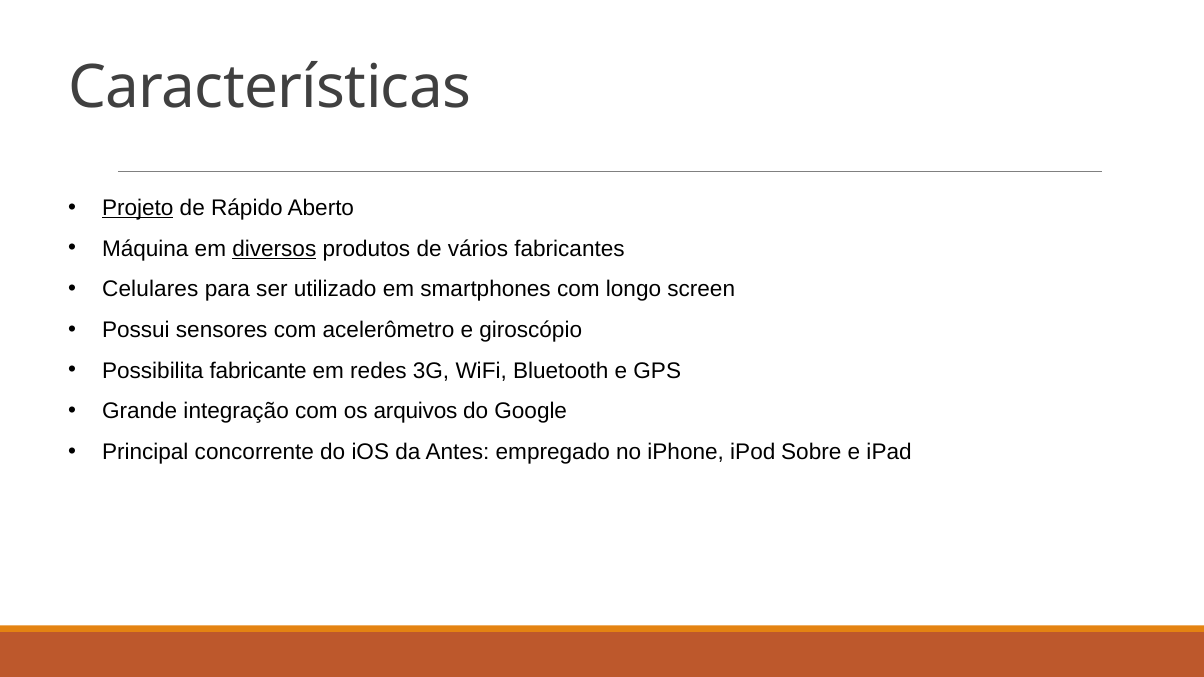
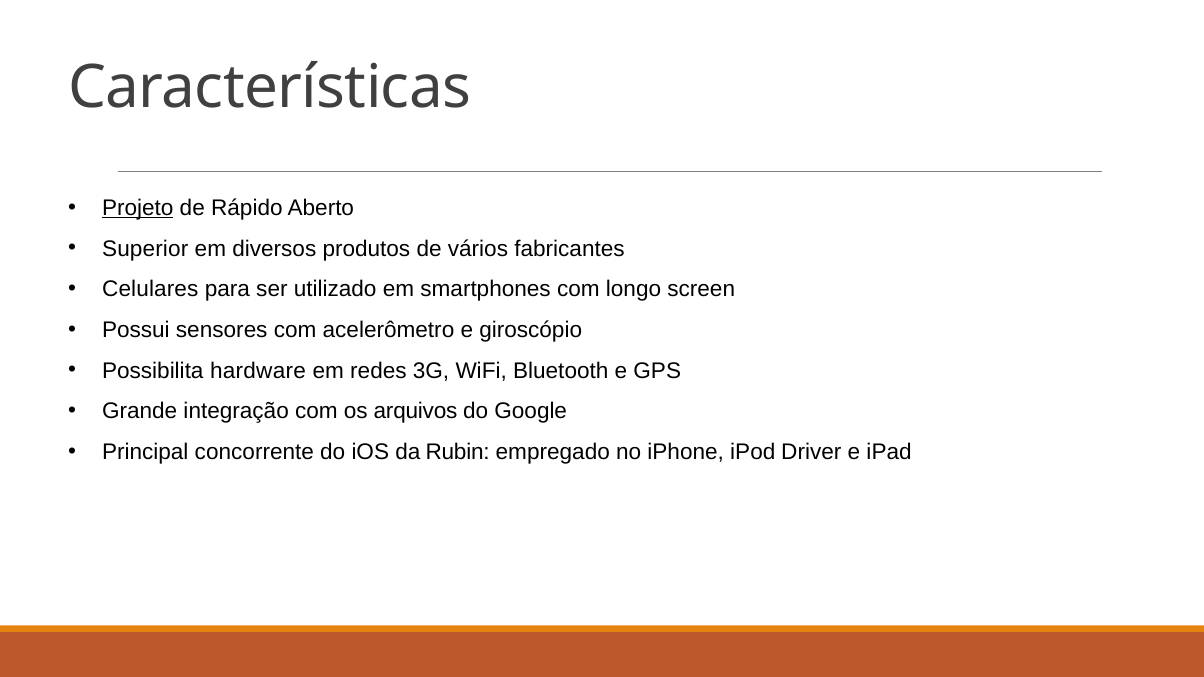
Máquina: Máquina -> Superior
diversos underline: present -> none
fabricante: fabricante -> hardware
Antes: Antes -> Rubin
Sobre: Sobre -> Driver
